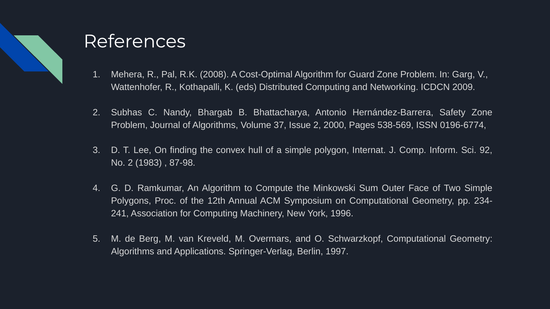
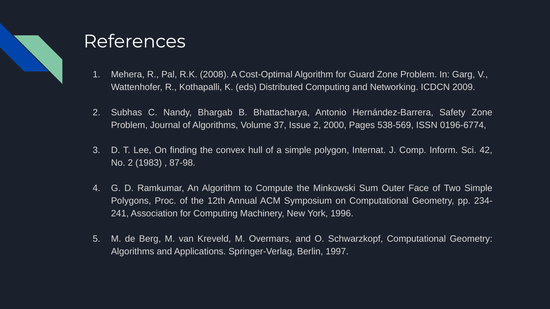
92: 92 -> 42
